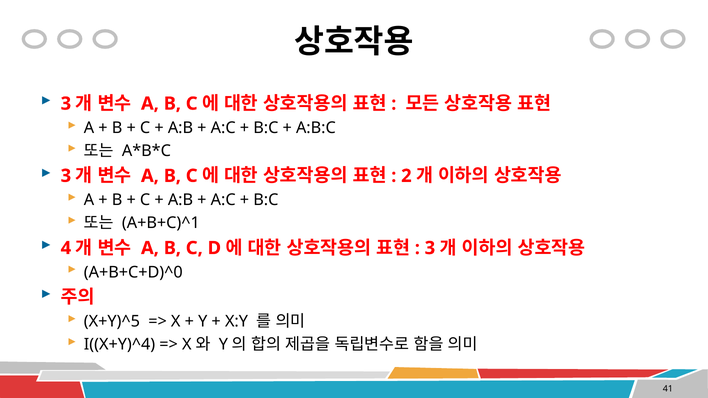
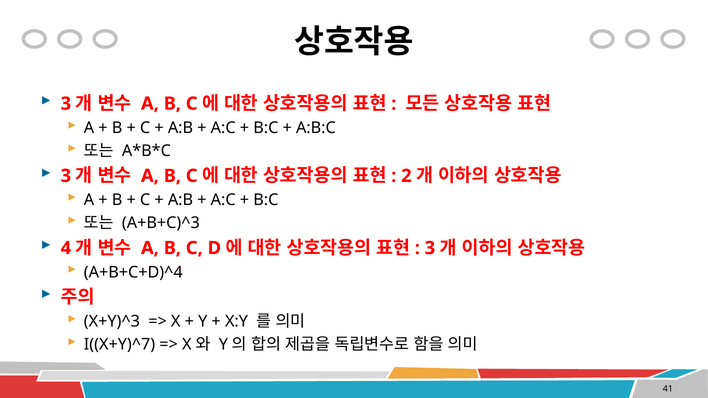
A+B+C)^1: A+B+C)^1 -> A+B+C)^3
A+B+C+D)^0: A+B+C+D)^0 -> A+B+C+D)^4
X+Y)^5: X+Y)^5 -> X+Y)^3
I((X+Y)^4: I((X+Y)^4 -> I((X+Y)^7
